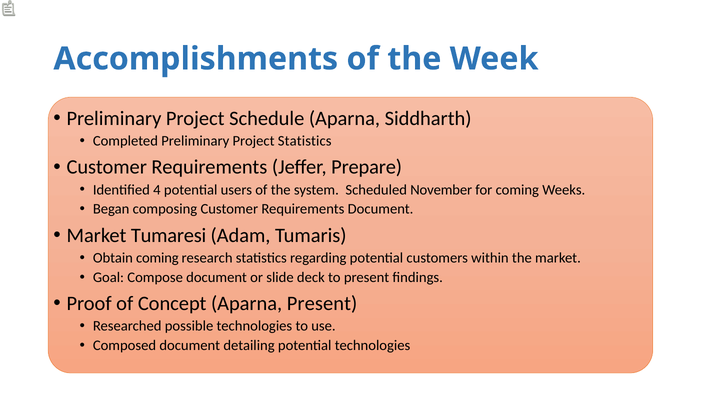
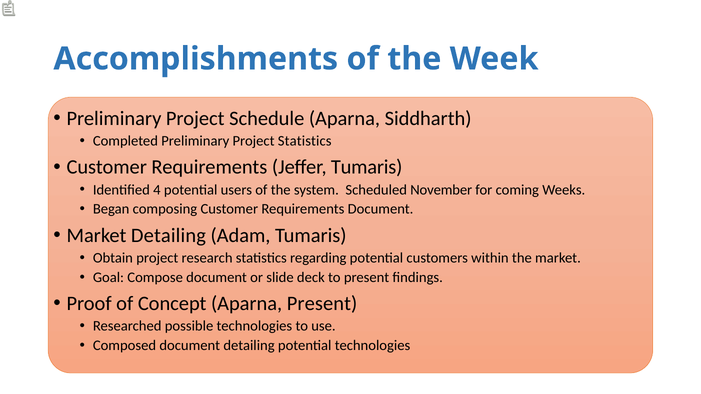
Jeffer Prepare: Prepare -> Tumaris
Market Tumaresi: Tumaresi -> Detailing
Obtain coming: coming -> project
